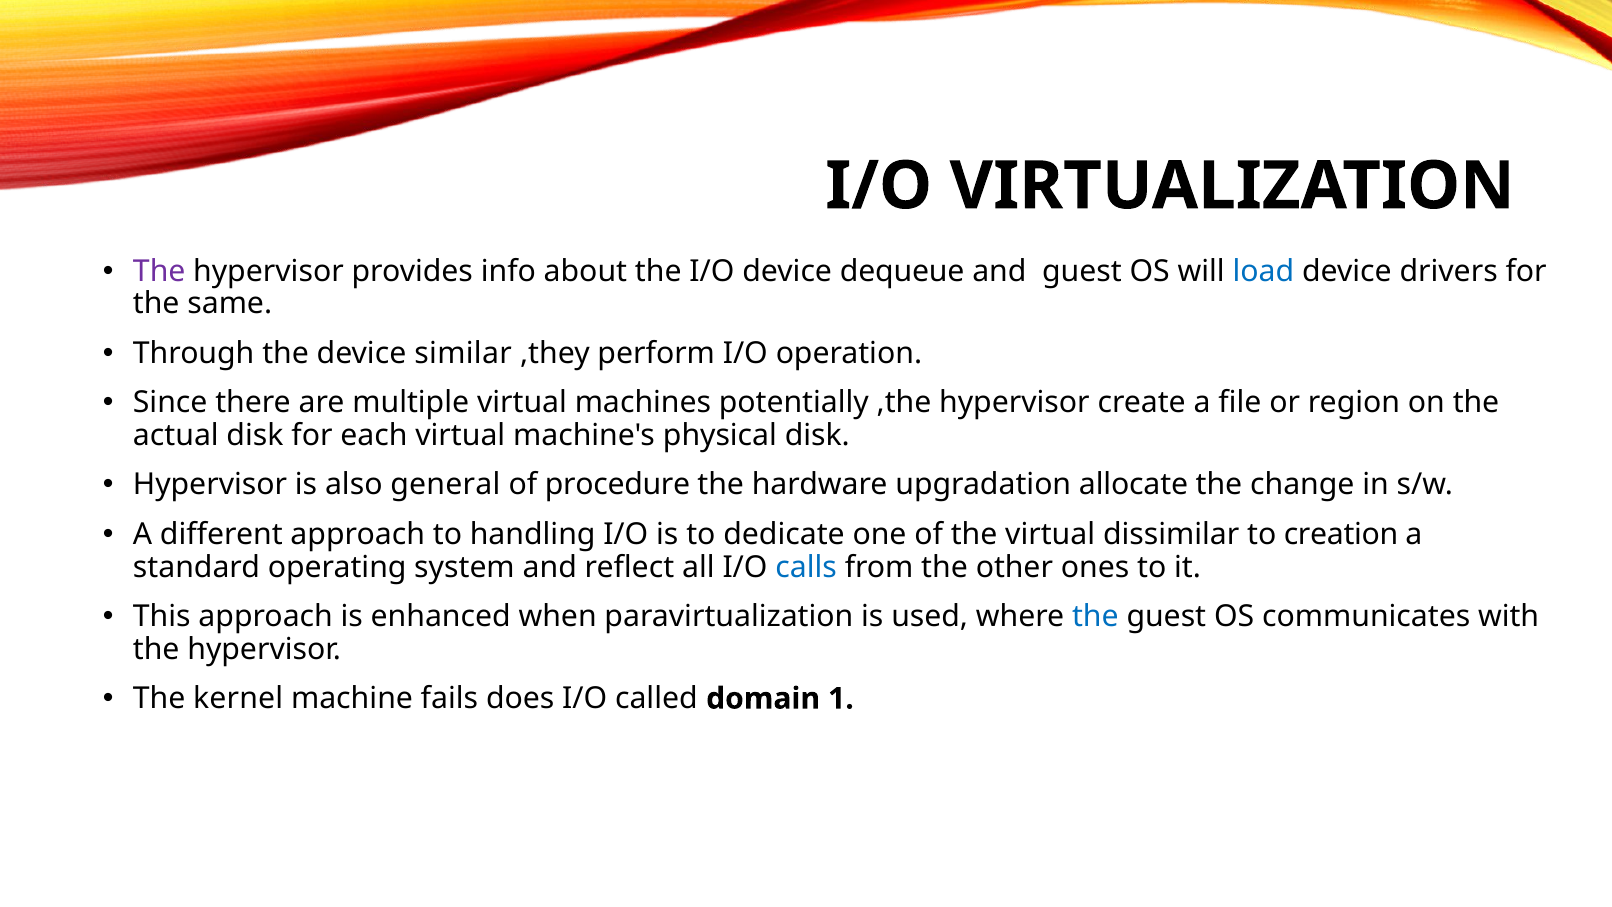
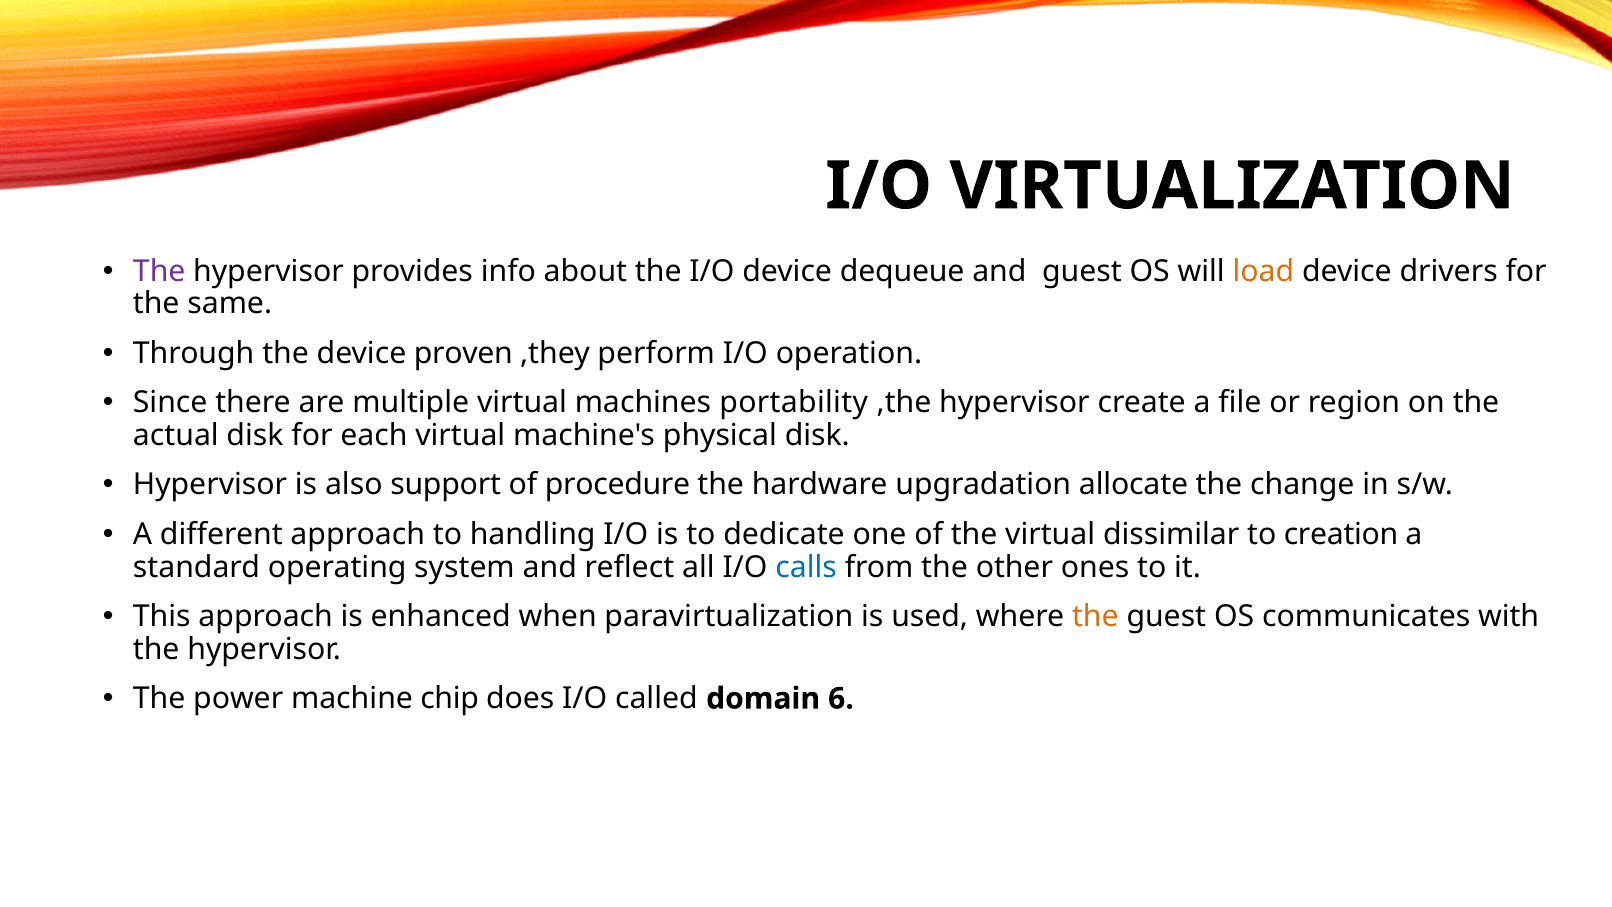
load colour: blue -> orange
similar: similar -> proven
potentially: potentially -> portability
general: general -> support
the at (1095, 616) colour: blue -> orange
kernel: kernel -> power
fails: fails -> chip
1: 1 -> 6
